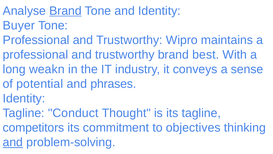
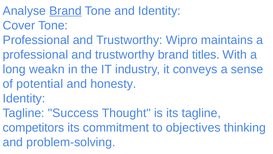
Buyer: Buyer -> Cover
best: best -> titles
phrases: phrases -> honesty
Conduct: Conduct -> Success
and at (13, 142) underline: present -> none
